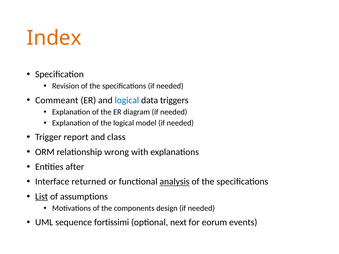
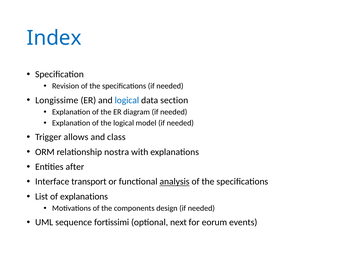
Index colour: orange -> blue
Commeant: Commeant -> Longissime
triggers: triggers -> section
report: report -> allows
wrong: wrong -> nostra
returned: returned -> transport
List underline: present -> none
of assumptions: assumptions -> explanations
